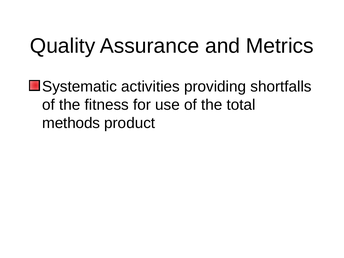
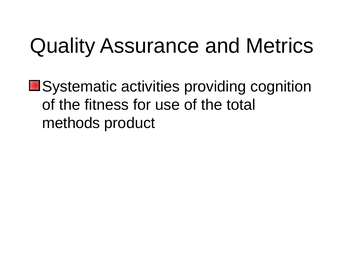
shortfalls: shortfalls -> cognition
